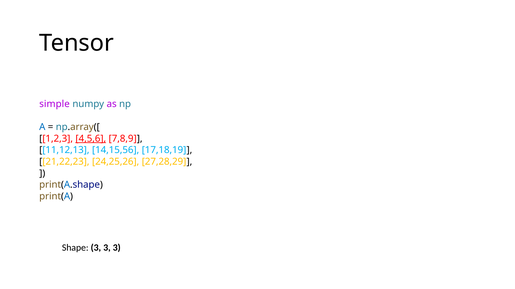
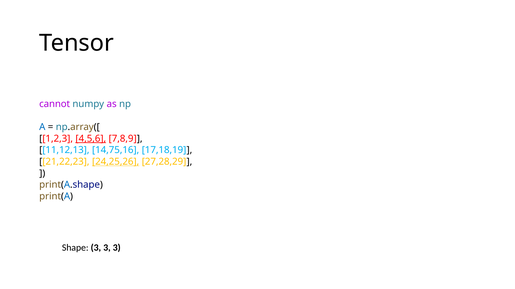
simple: simple -> cannot
14,15,56: 14,15,56 -> 14,75,16
24,25,26 underline: none -> present
